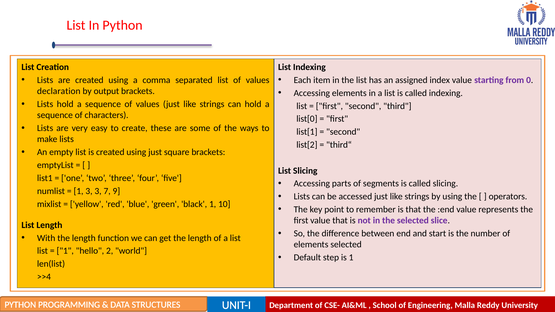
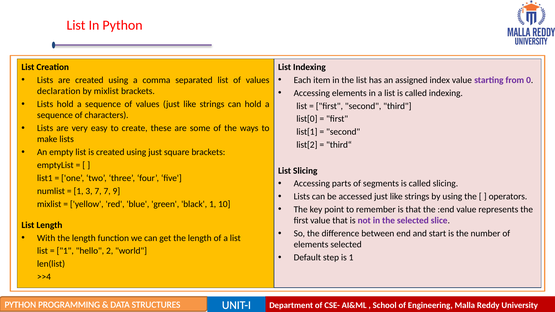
by output: output -> mixlist
3 3: 3 -> 7
